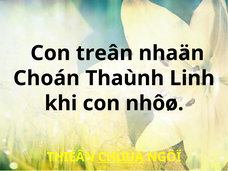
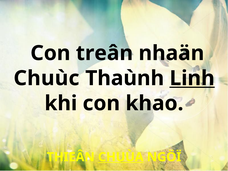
Choán: Choán -> Chuùc
Linh underline: none -> present
nhôø: nhôø -> khao
